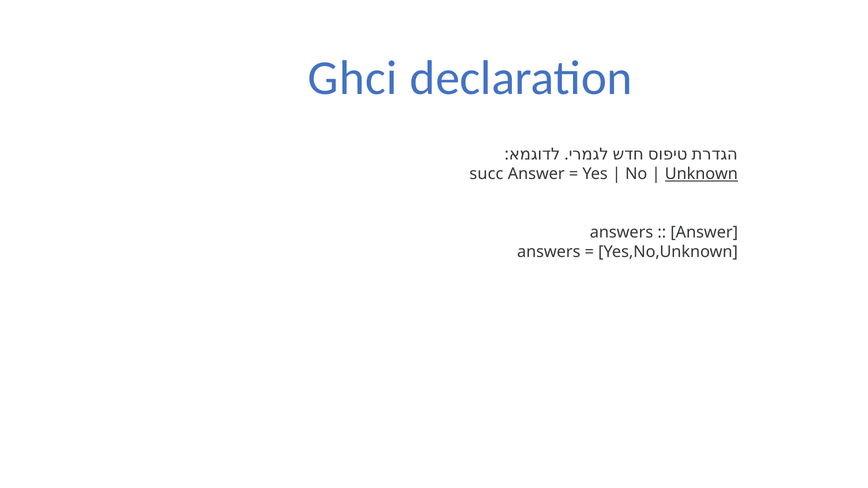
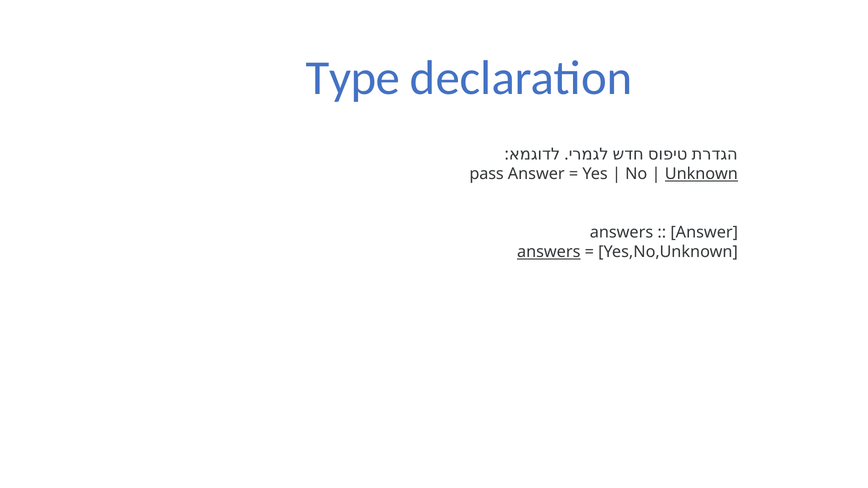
Ghci: Ghci -> Type
succ: succ -> pass
answers at (549, 252) underline: none -> present
